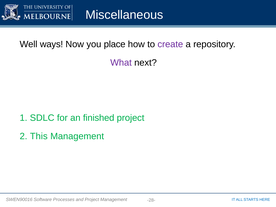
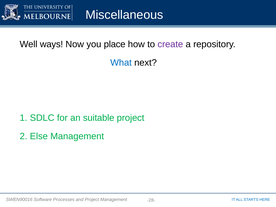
What colour: purple -> blue
finished: finished -> suitable
This: This -> Else
